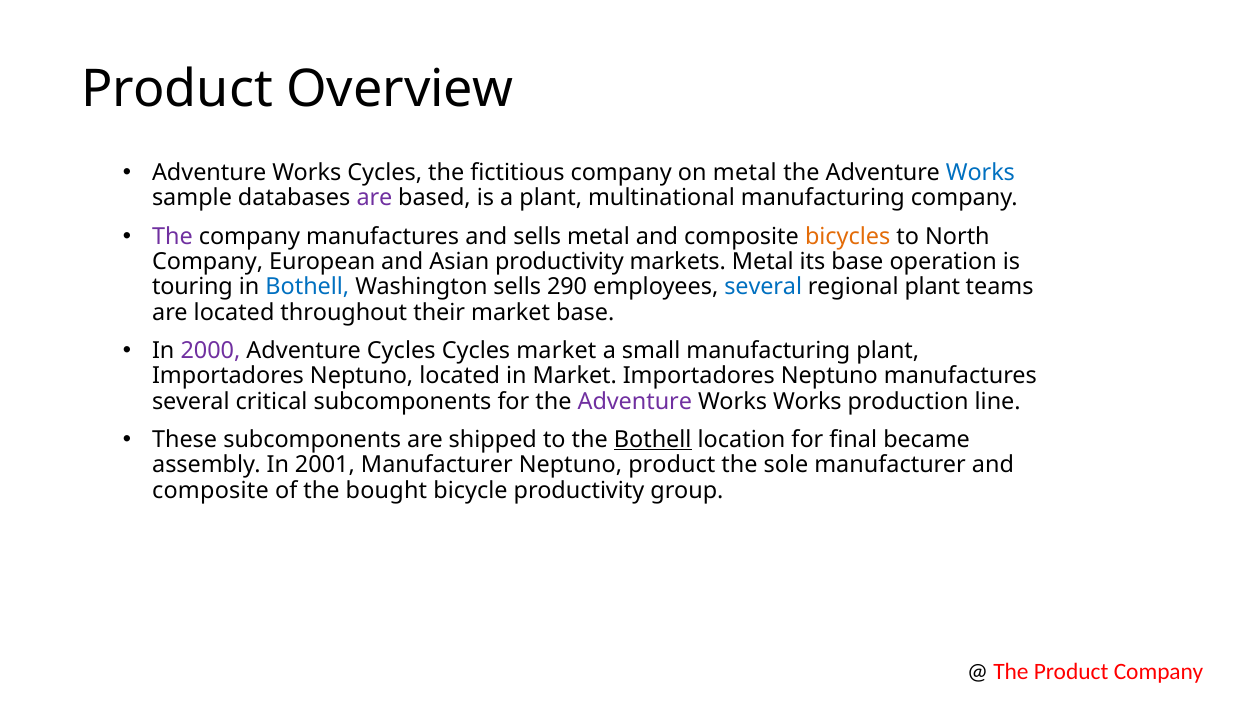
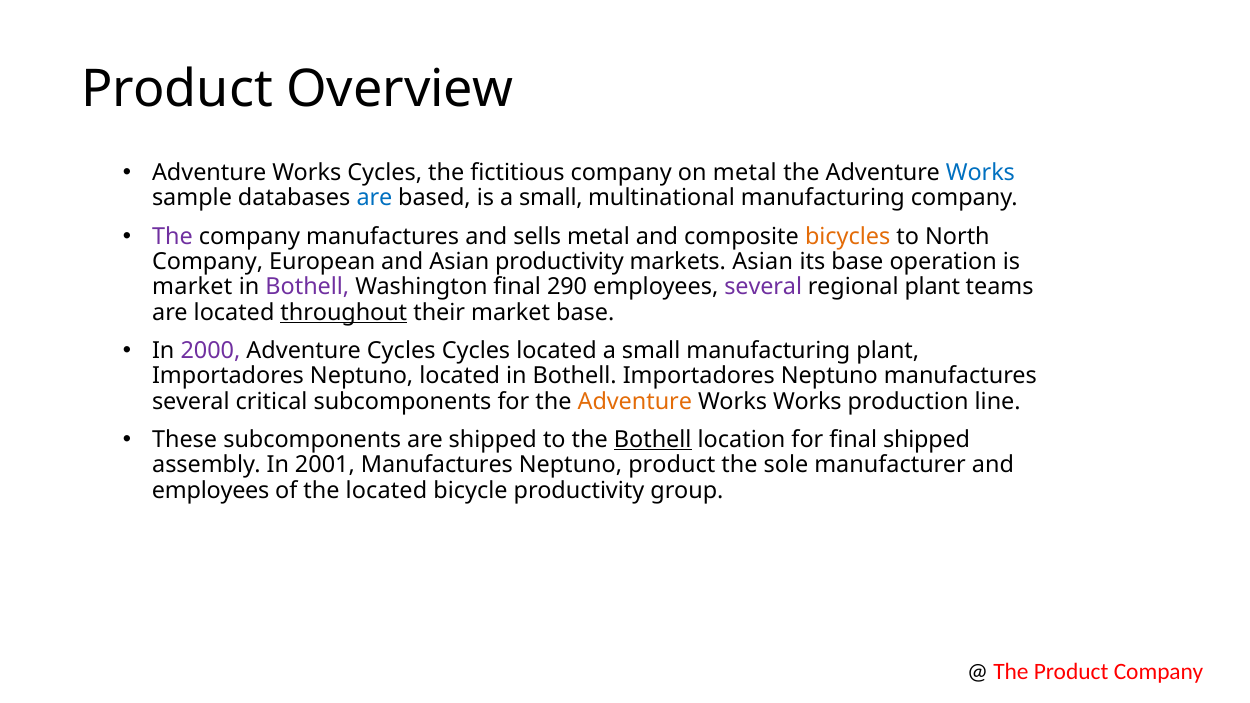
are at (374, 198) colour: purple -> blue
is a plant: plant -> small
markets Metal: Metal -> Asian
touring at (192, 287): touring -> market
Bothell at (307, 287) colour: blue -> purple
Washington sells: sells -> final
several at (763, 287) colour: blue -> purple
throughout underline: none -> present
Cycles market: market -> located
located in Market: Market -> Bothell
Adventure at (635, 401) colour: purple -> orange
final became: became -> shipped
2001 Manufacturer: Manufacturer -> Manufactures
composite at (210, 490): composite -> employees
the bought: bought -> located
